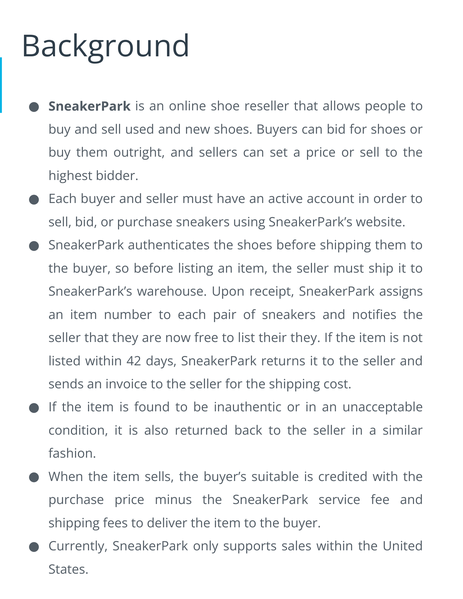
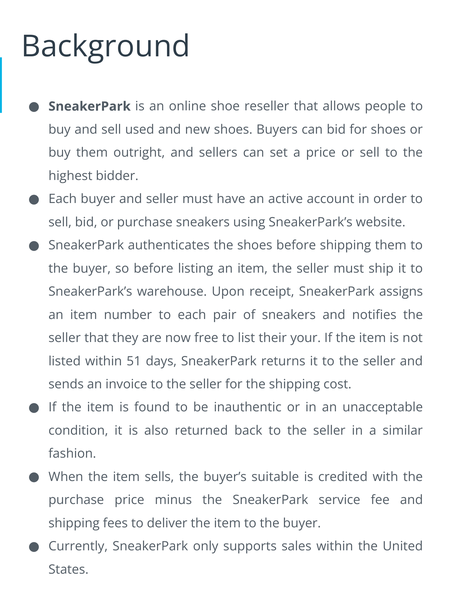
their they: they -> your
42: 42 -> 51
